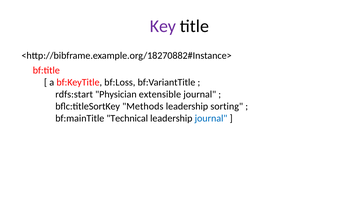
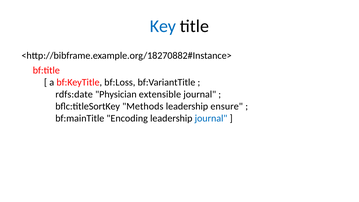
Key colour: purple -> blue
rdfs:start: rdfs:start -> rdfs:date
sorting: sorting -> ensure
Technical: Technical -> Encoding
